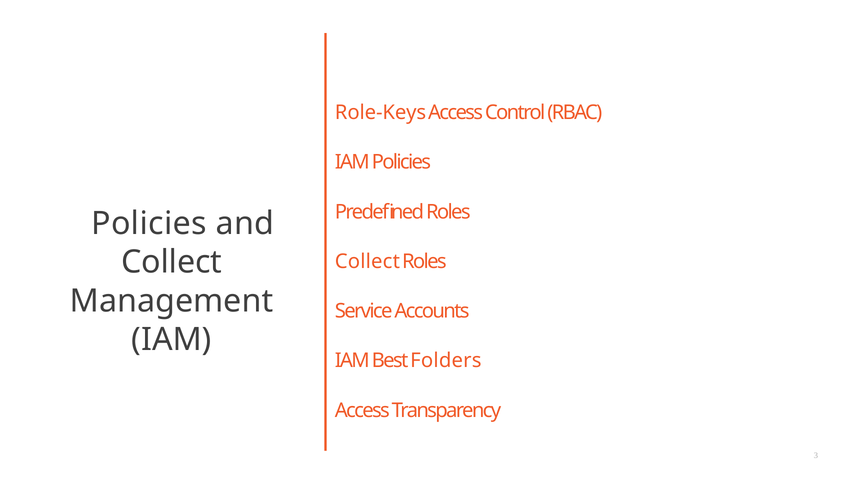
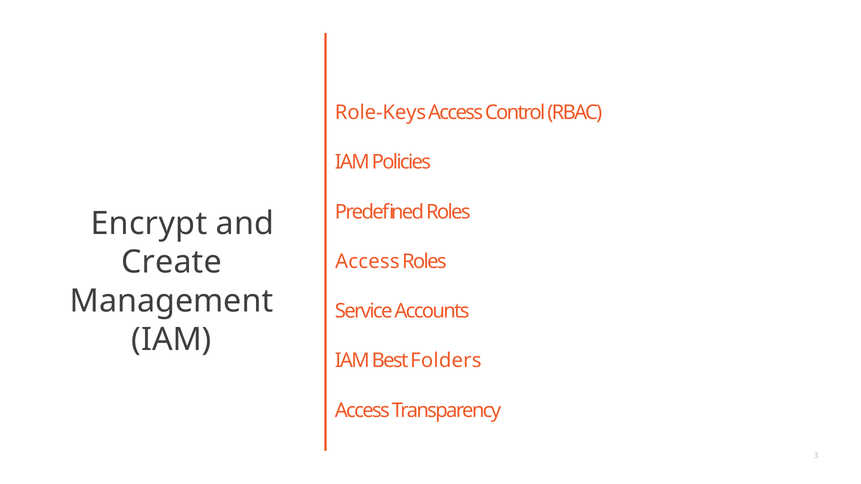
Policies at (149, 224): Policies -> Encrypt
Collect at (172, 262): Collect -> Create
Collect at (367, 262): Collect -> Access
